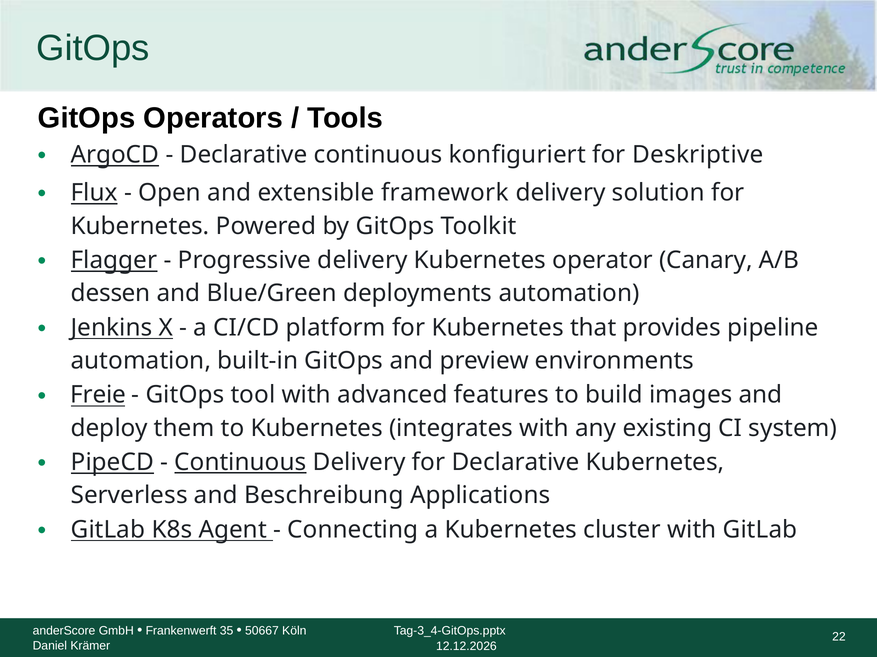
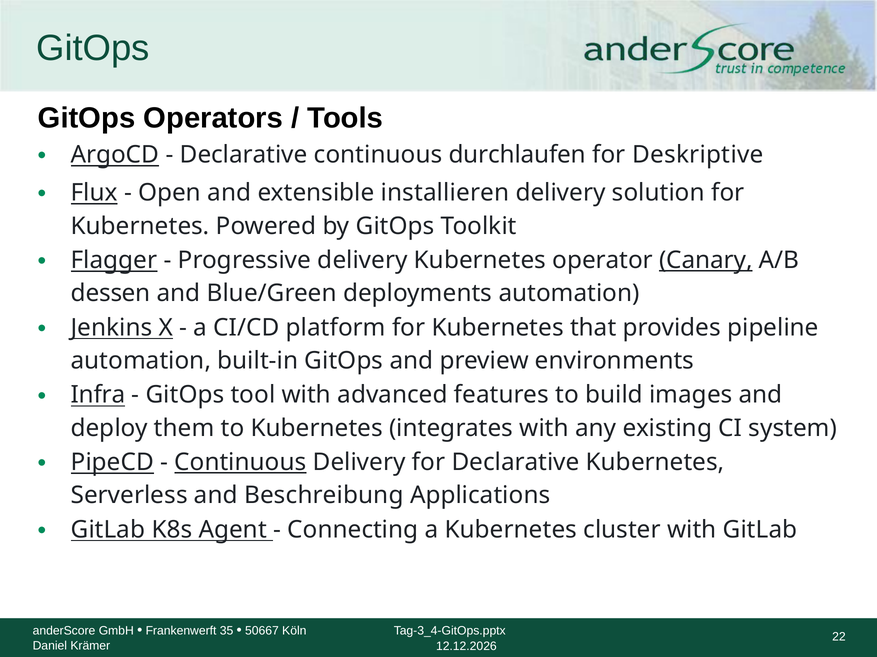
konfiguriert: konfiguriert -> durchlaufen
framework: framework -> installieren
Canary underline: none -> present
Freie: Freie -> Infra
